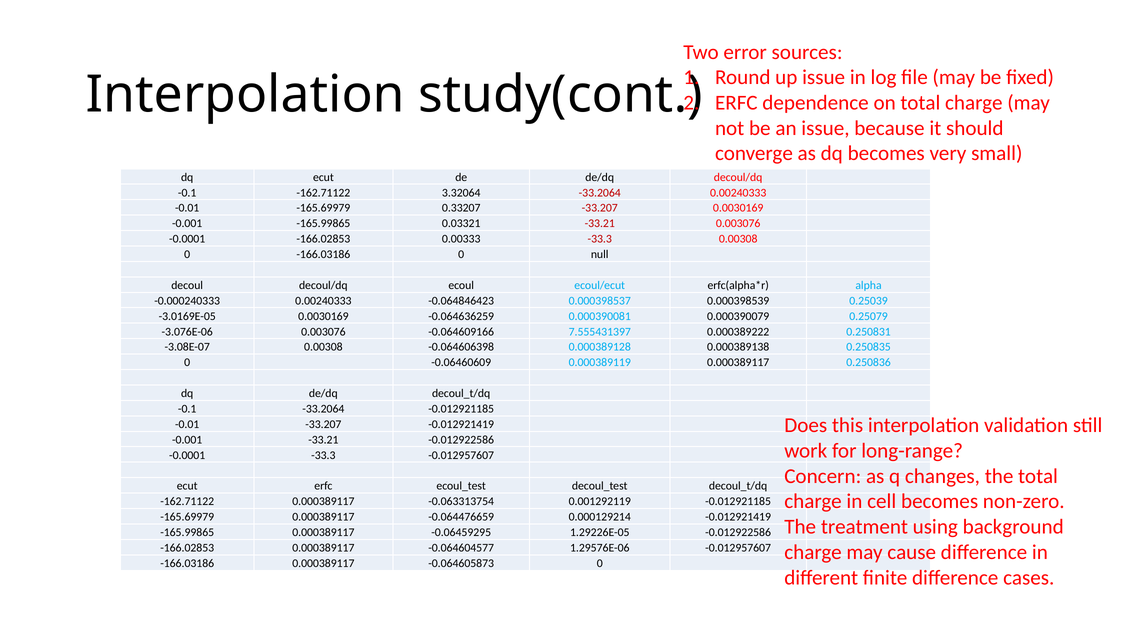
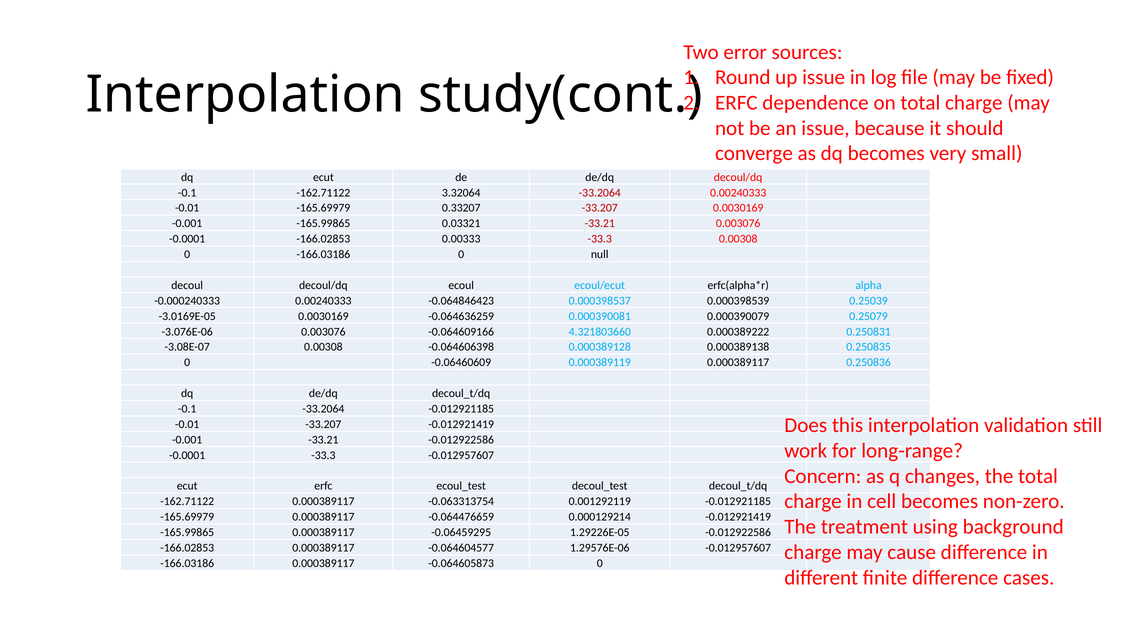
7.555431397: 7.555431397 -> 4.321803660
